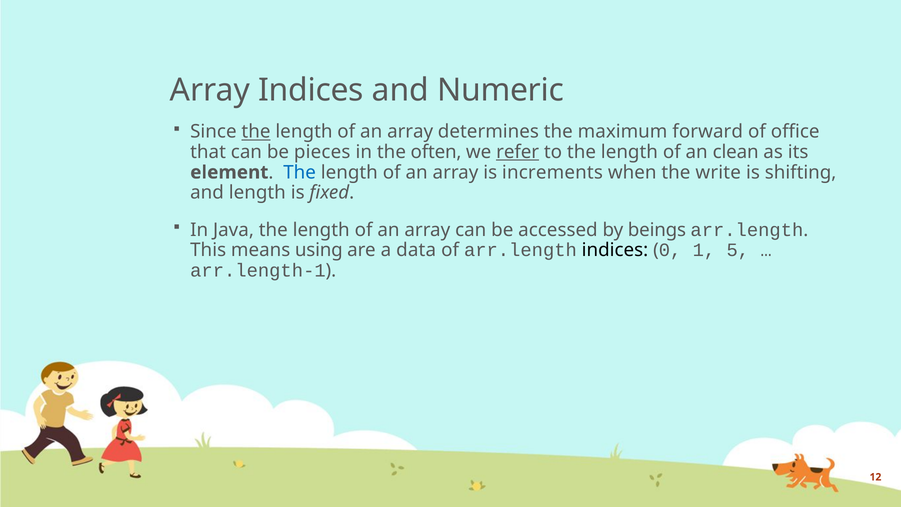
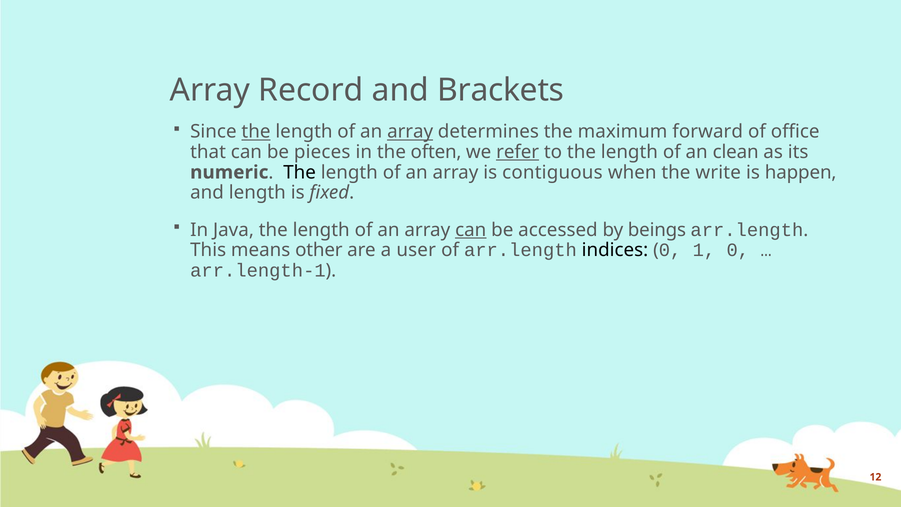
Array Indices: Indices -> Record
Numeric: Numeric -> Brackets
array at (410, 132) underline: none -> present
element: element -> numeric
The at (300, 172) colour: blue -> black
increments: increments -> contiguous
shifting: shifting -> happen
can at (471, 230) underline: none -> present
using: using -> other
data: data -> user
1 5: 5 -> 0
